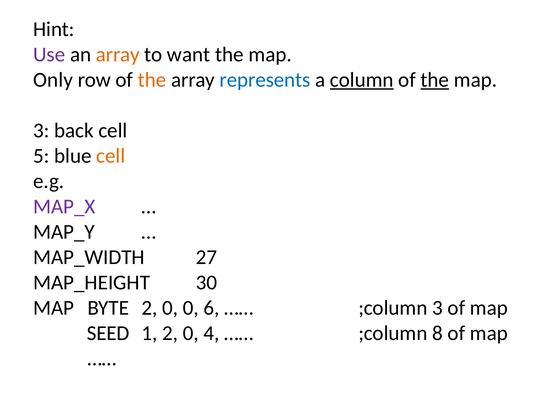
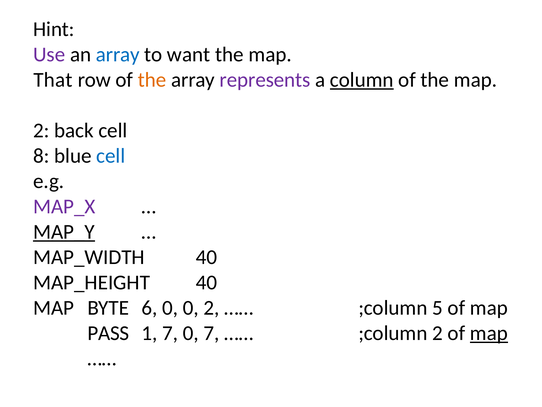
array at (118, 54) colour: orange -> blue
Only: Only -> That
represents colour: blue -> purple
the at (435, 80) underline: present -> none
3 at (41, 130): 3 -> 2
5: 5 -> 8
cell at (111, 156) colour: orange -> blue
MAP_Y underline: none -> present
MAP_WIDTH 27: 27 -> 40
MAP_HEIGHT 30: 30 -> 40
BYTE 2: 2 -> 6
0 6: 6 -> 2
;column 3: 3 -> 5
SEED: SEED -> PASS
1 2: 2 -> 7
0 4: 4 -> 7
;column 8: 8 -> 2
map at (489, 333) underline: none -> present
